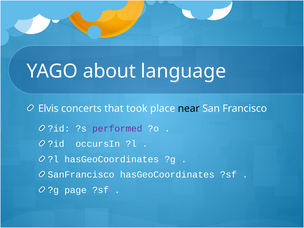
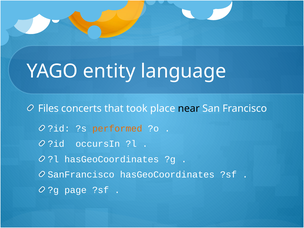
about: about -> entity
Elvis: Elvis -> Files
performed colour: purple -> orange
